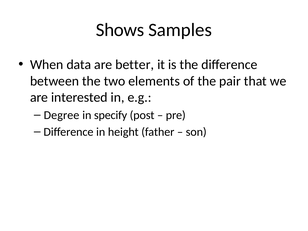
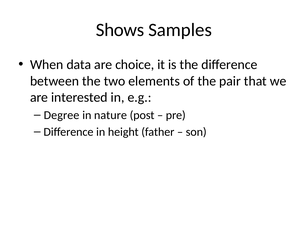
better: better -> choice
specify: specify -> nature
